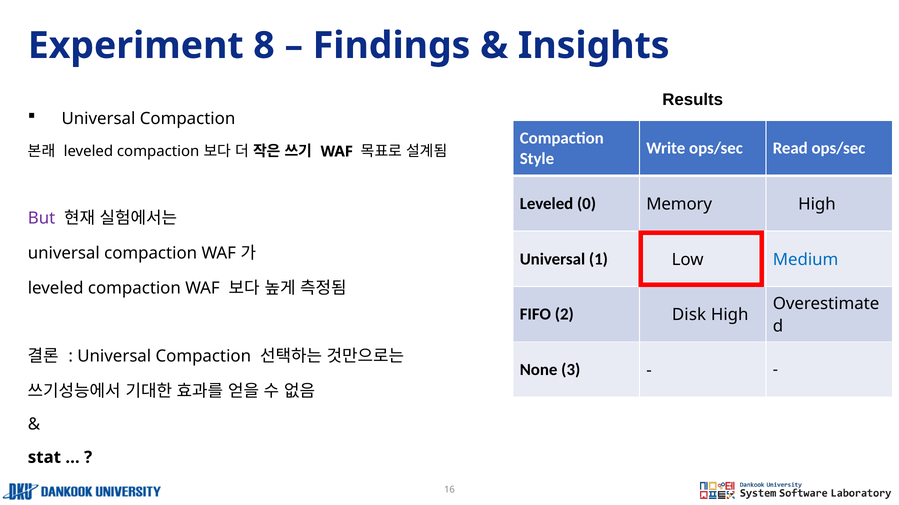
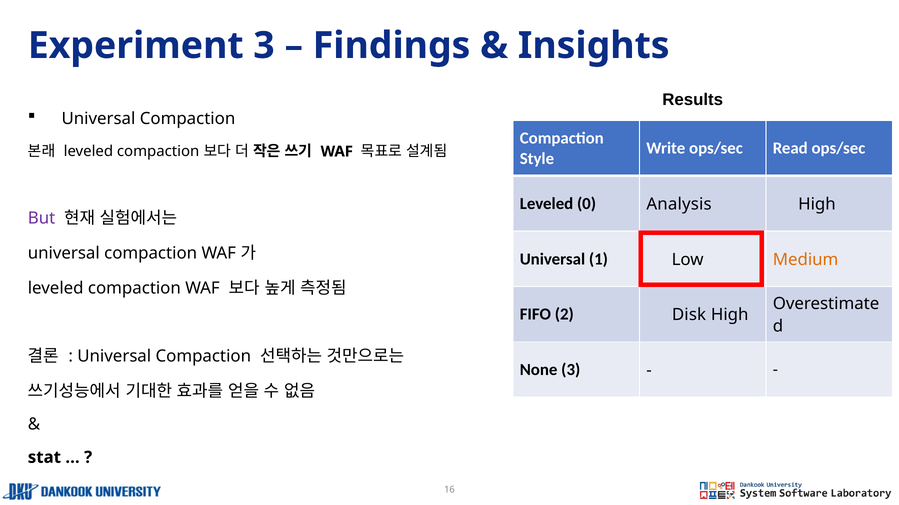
Experiment 8: 8 -> 3
Memory: Memory -> Analysis
Medium colour: blue -> orange
